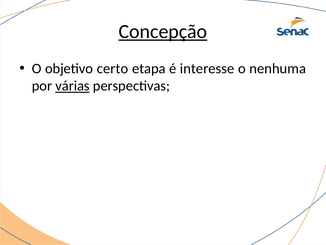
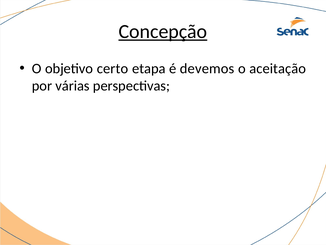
interesse: interesse -> devemos
nenhuma: nenhuma -> aceitação
várias underline: present -> none
